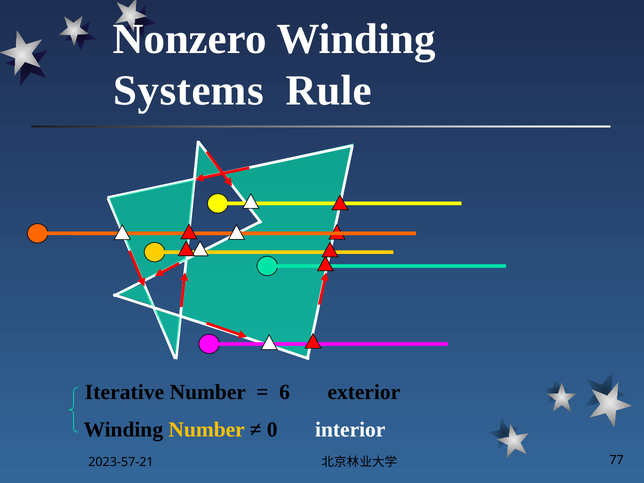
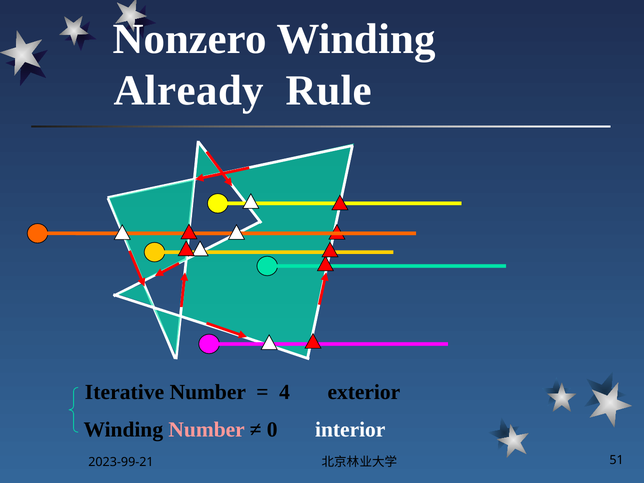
Systems: Systems -> Already
6: 6 -> 4
Number at (207, 429) colour: yellow -> pink
2023-57-21: 2023-57-21 -> 2023-99-21
77: 77 -> 51
